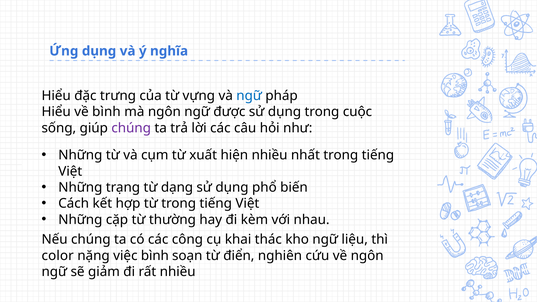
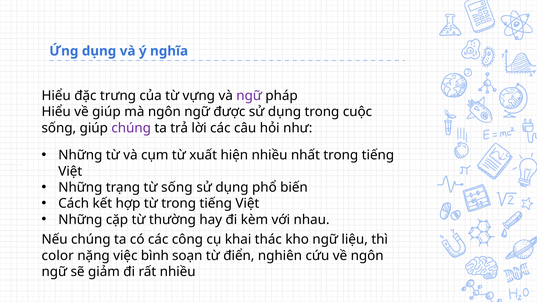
ngữ at (249, 96) colour: blue -> purple
về bình: bình -> giúp
từ dạng: dạng -> sống
